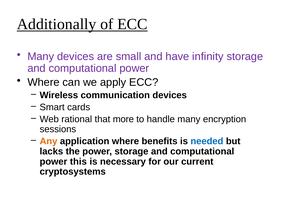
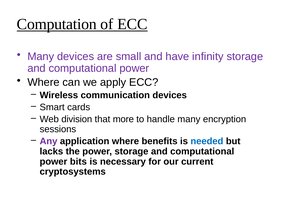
Additionally: Additionally -> Computation
rational: rational -> division
Any colour: orange -> purple
this: this -> bits
